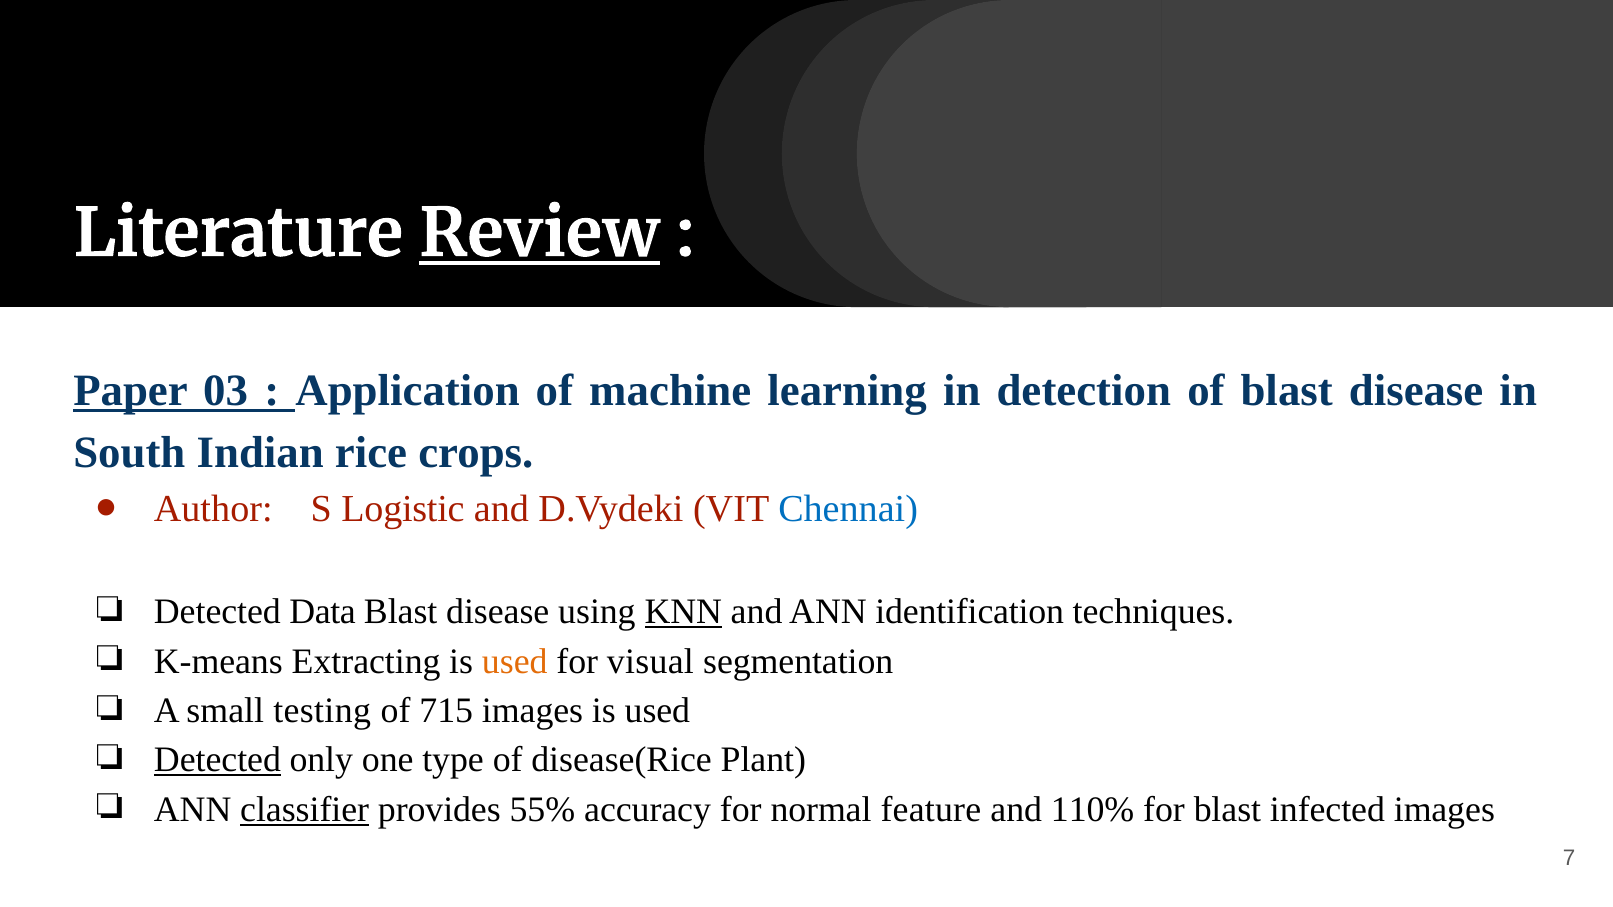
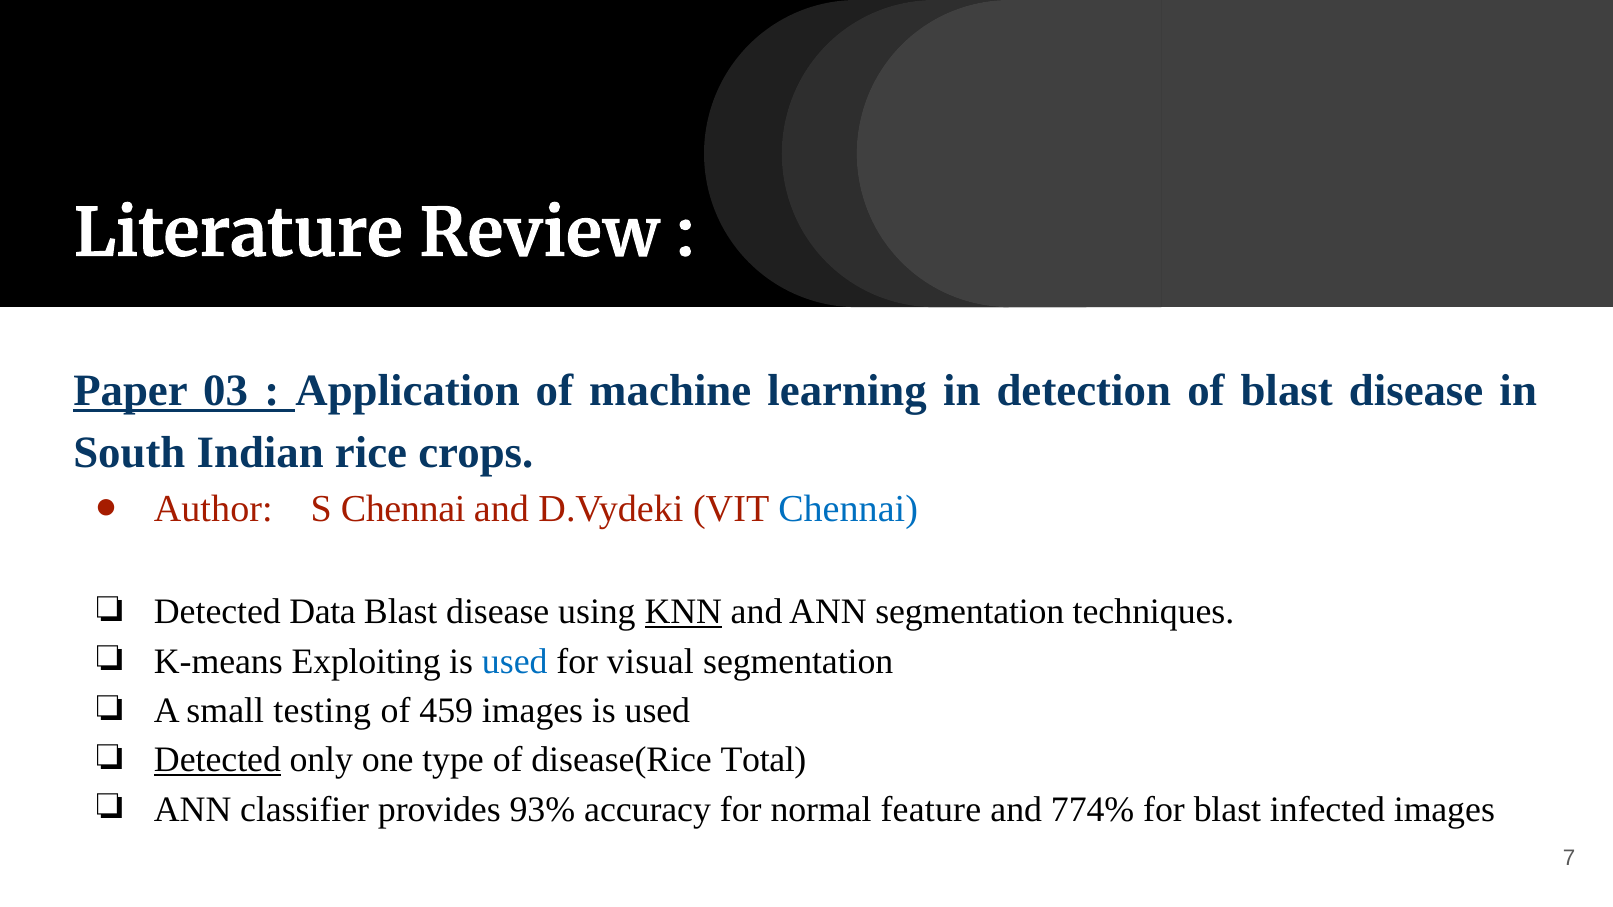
Review underline: present -> none
S Logistic: Logistic -> Chennai
ANN identification: identification -> segmentation
Extracting: Extracting -> Exploiting
used at (515, 661) colour: orange -> blue
715: 715 -> 459
Plant: Plant -> Total
classifier underline: present -> none
55%: 55% -> 93%
110%: 110% -> 774%
